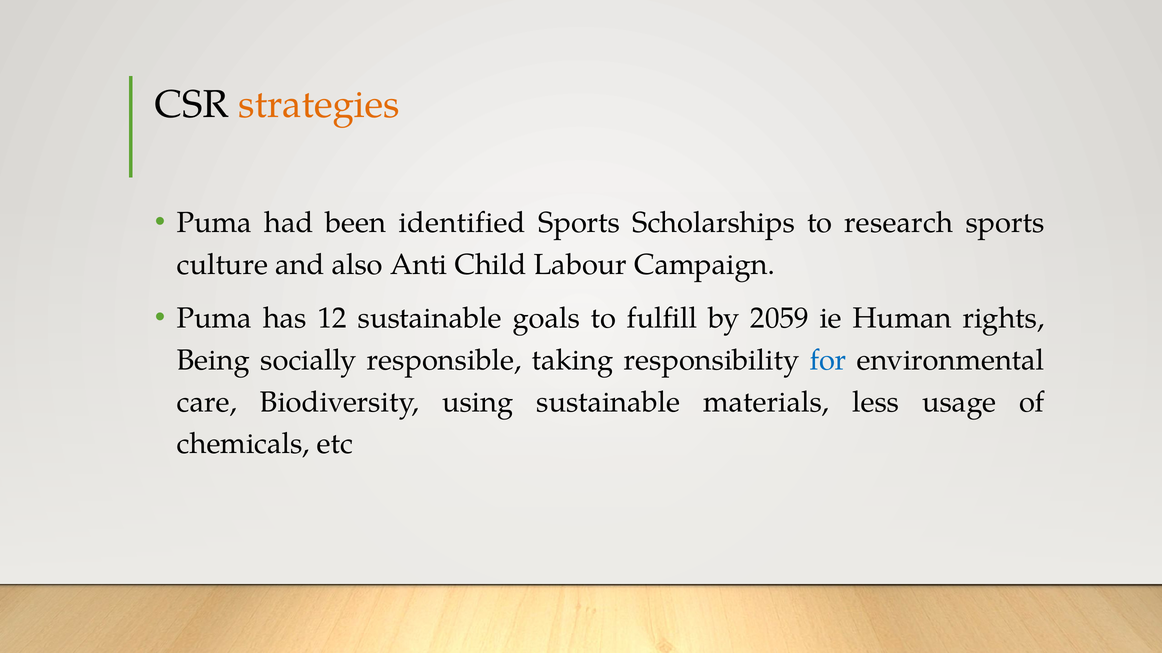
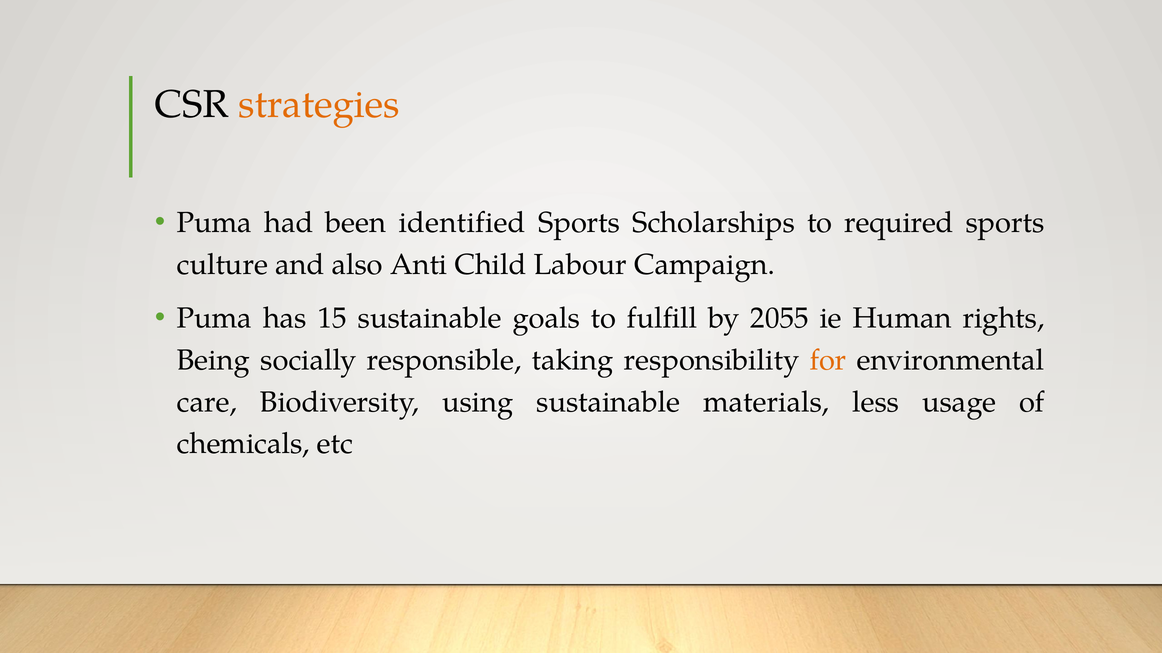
research: research -> required
12: 12 -> 15
2059: 2059 -> 2055
for colour: blue -> orange
